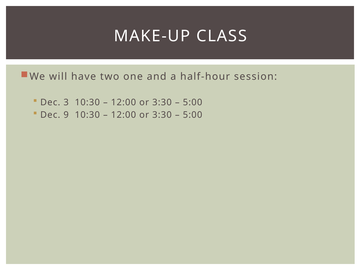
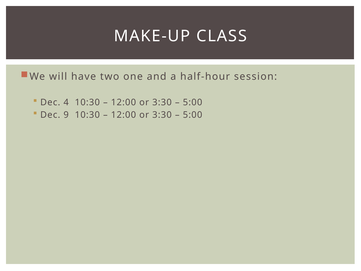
3: 3 -> 4
